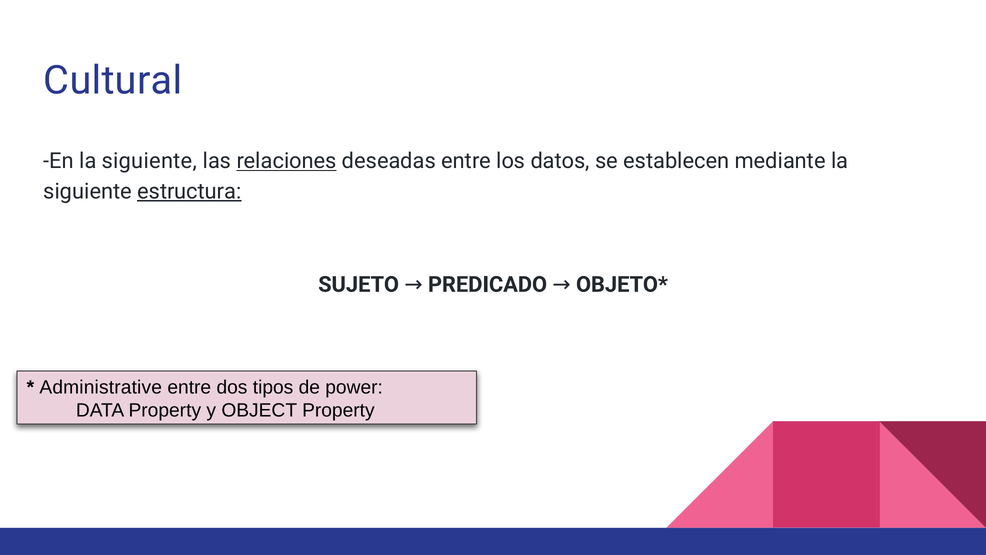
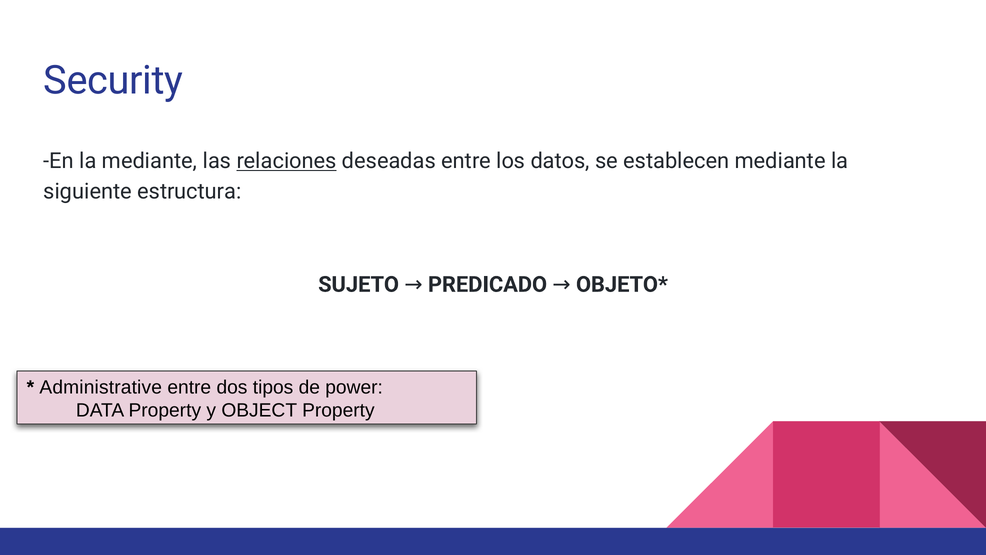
Cultural: Cultural -> Security
En la siguiente: siguiente -> mediante
estructura underline: present -> none
